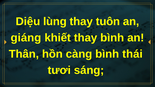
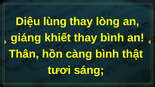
tuôn: tuôn -> lòng
thái: thái -> thật
